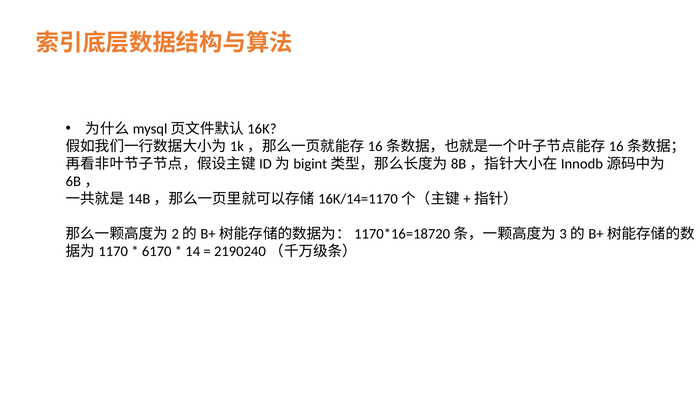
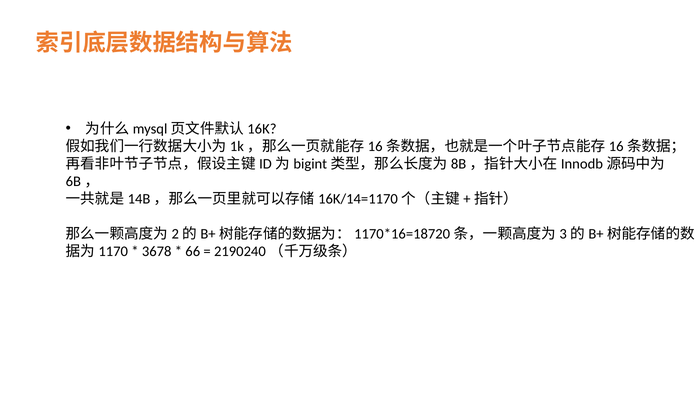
6170: 6170 -> 3678
14: 14 -> 66
